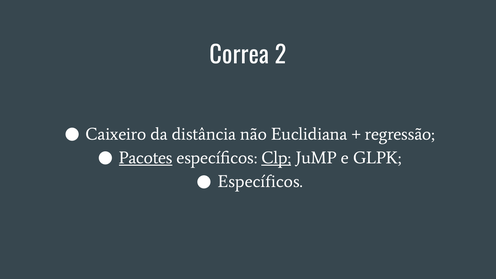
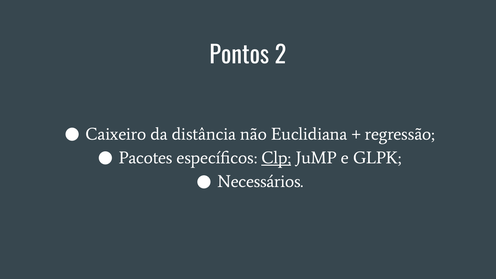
Correa: Correa -> Pontos
Pacotes underline: present -> none
Específicos at (260, 182): Específicos -> Necessários
